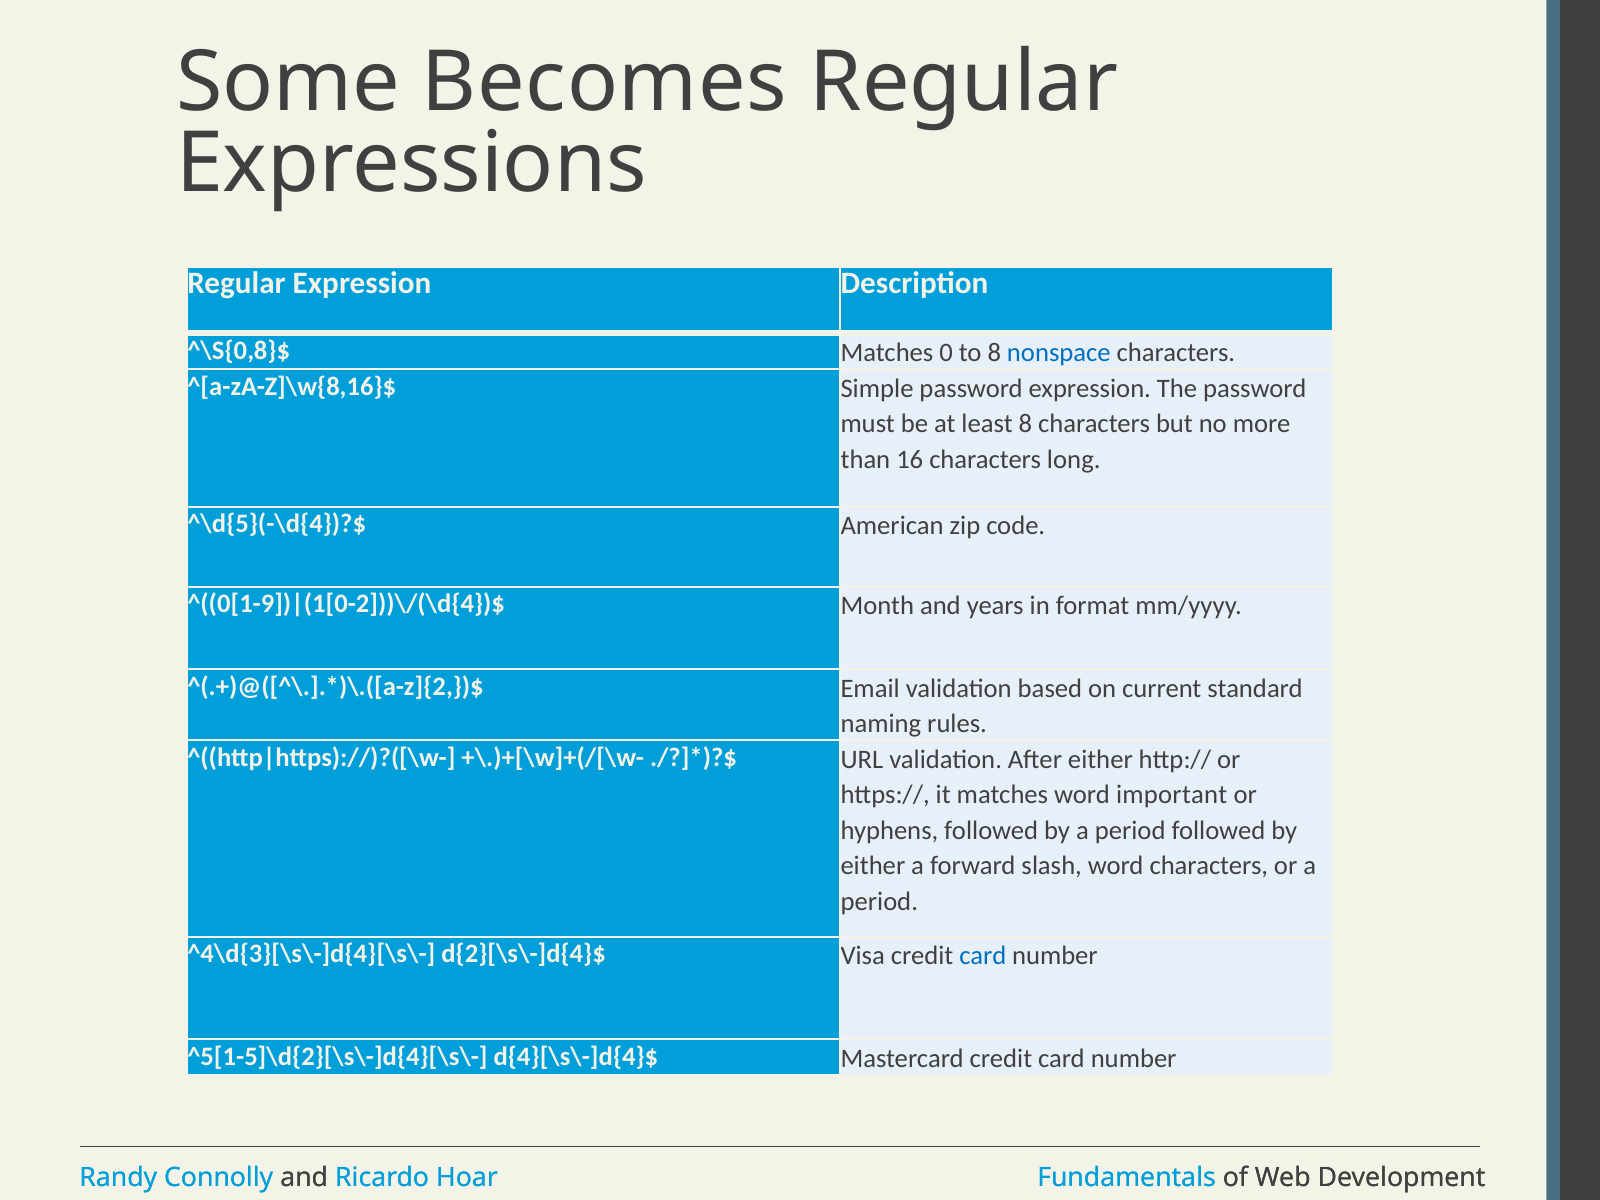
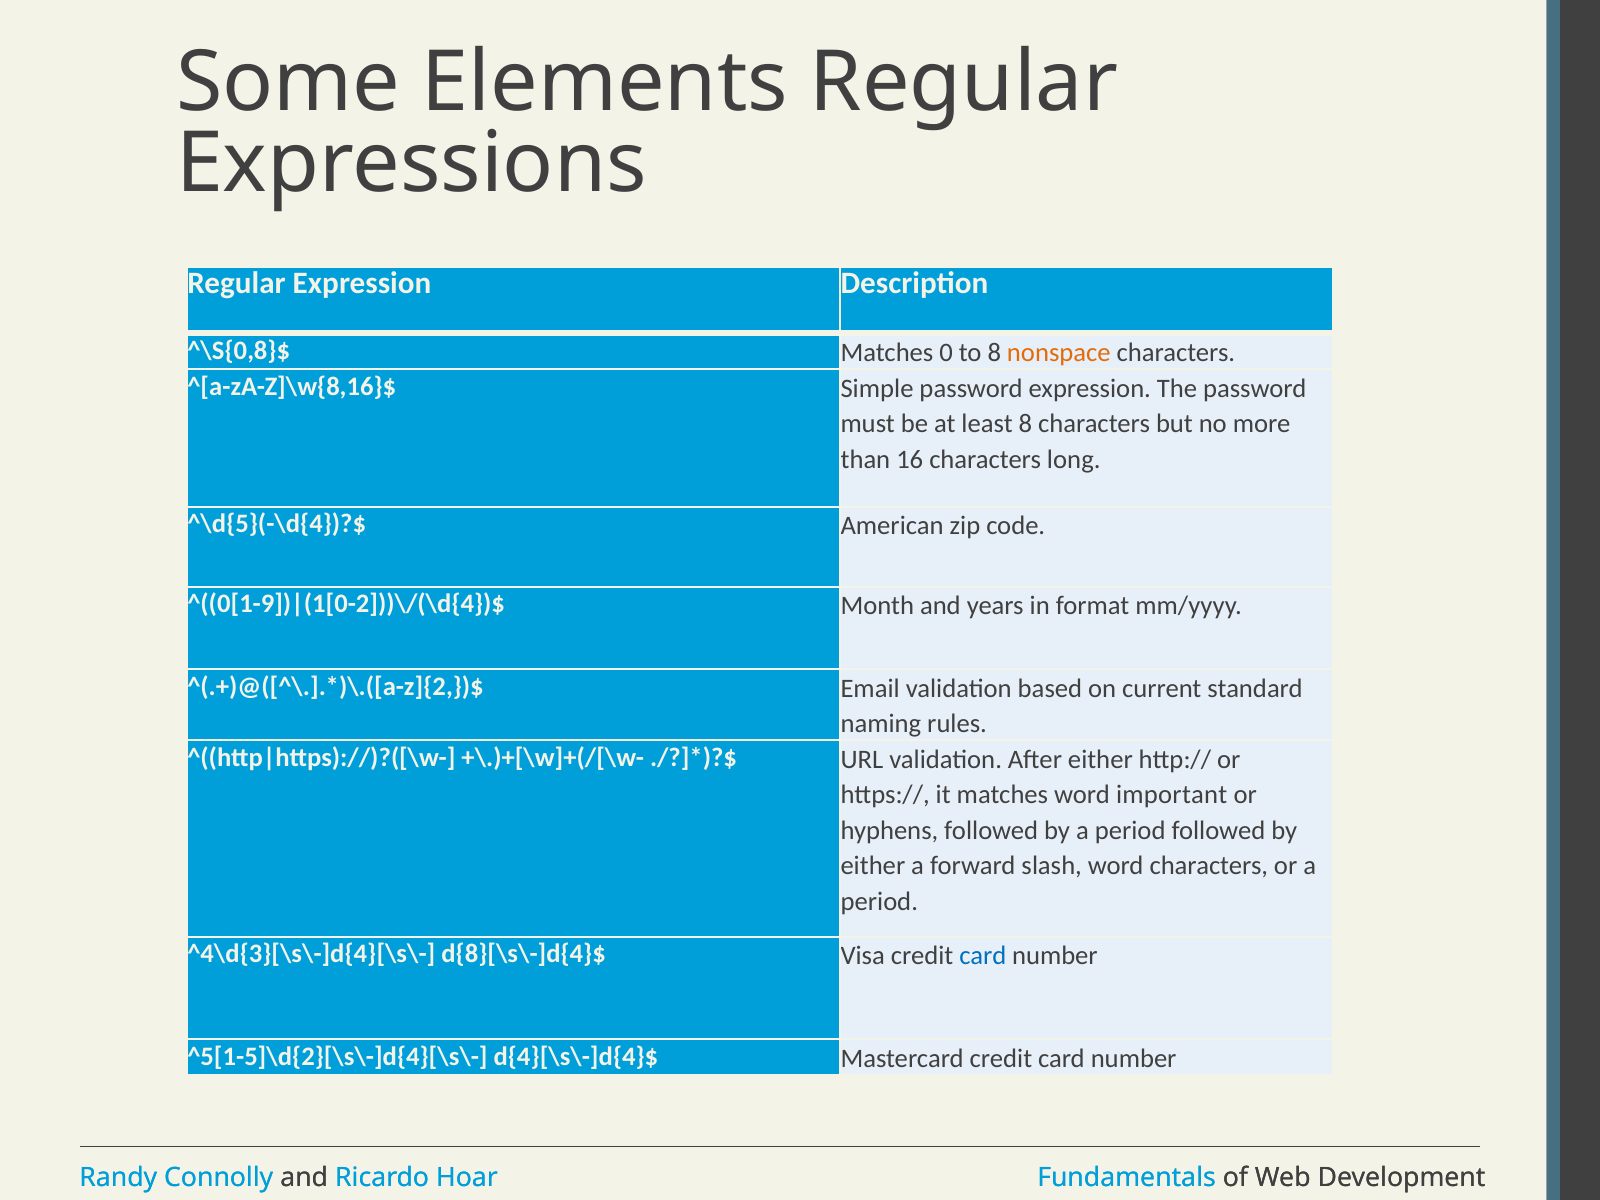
Becomes: Becomes -> Elements
nonspace colour: blue -> orange
d{2}[\s\-]d{4}$: d{2}[\s\-]d{4}$ -> d{8}[\s\-]d{4}$
